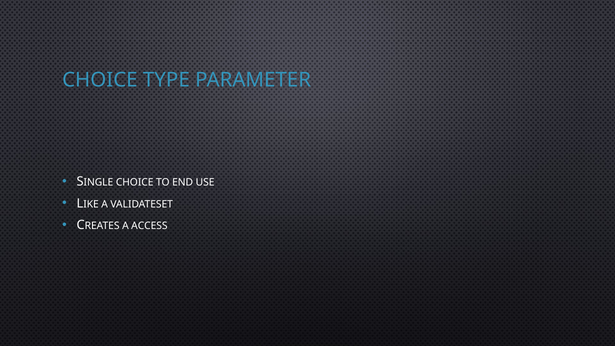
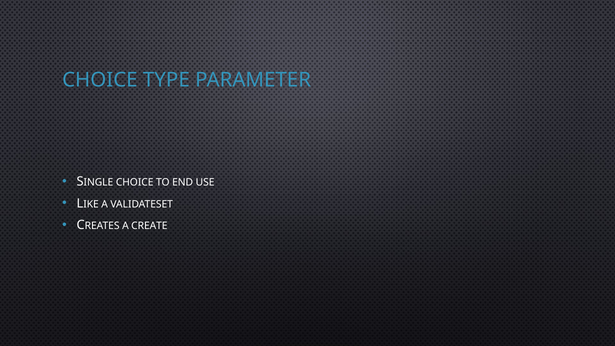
ACCESS: ACCESS -> CREATE
